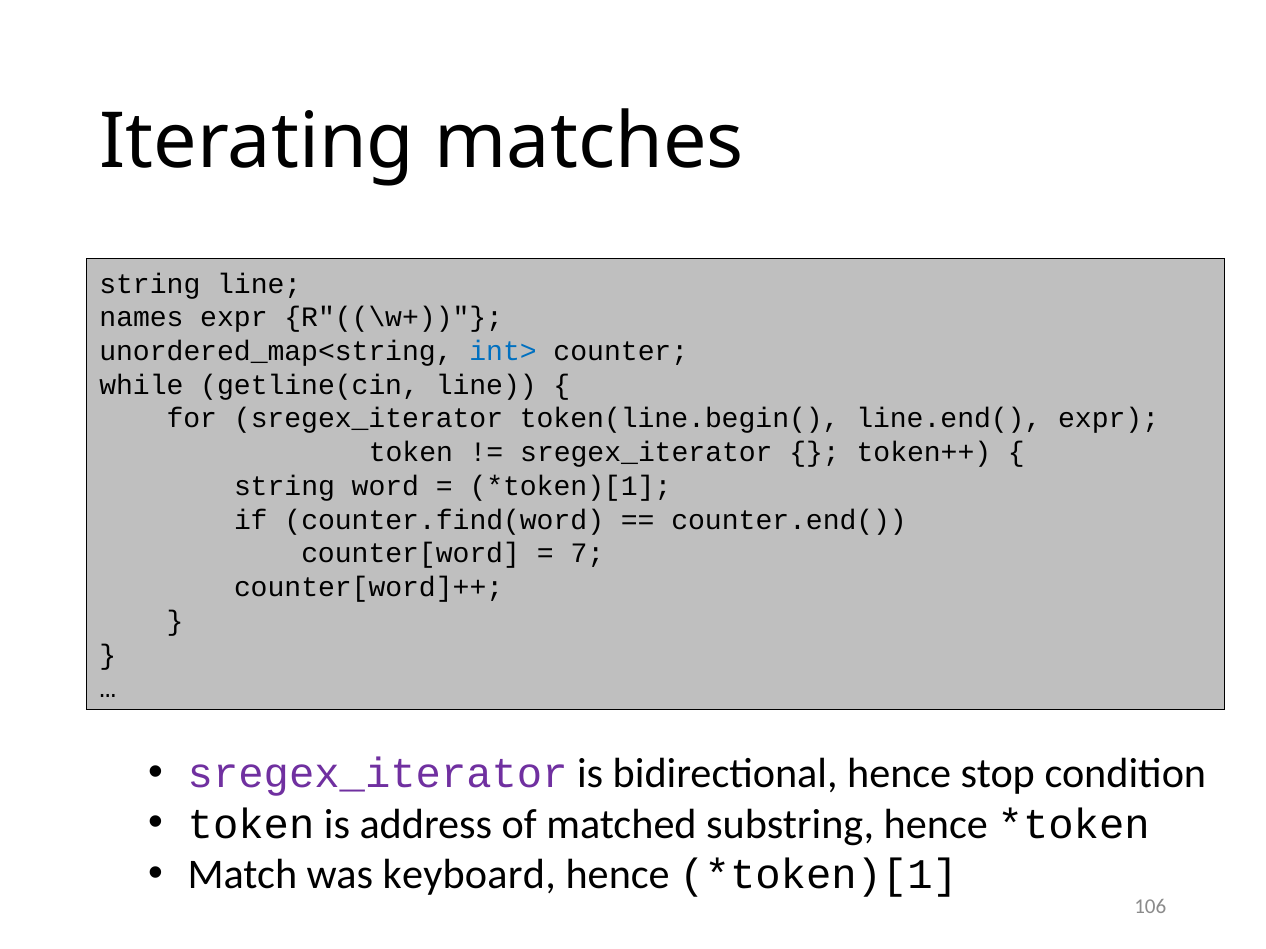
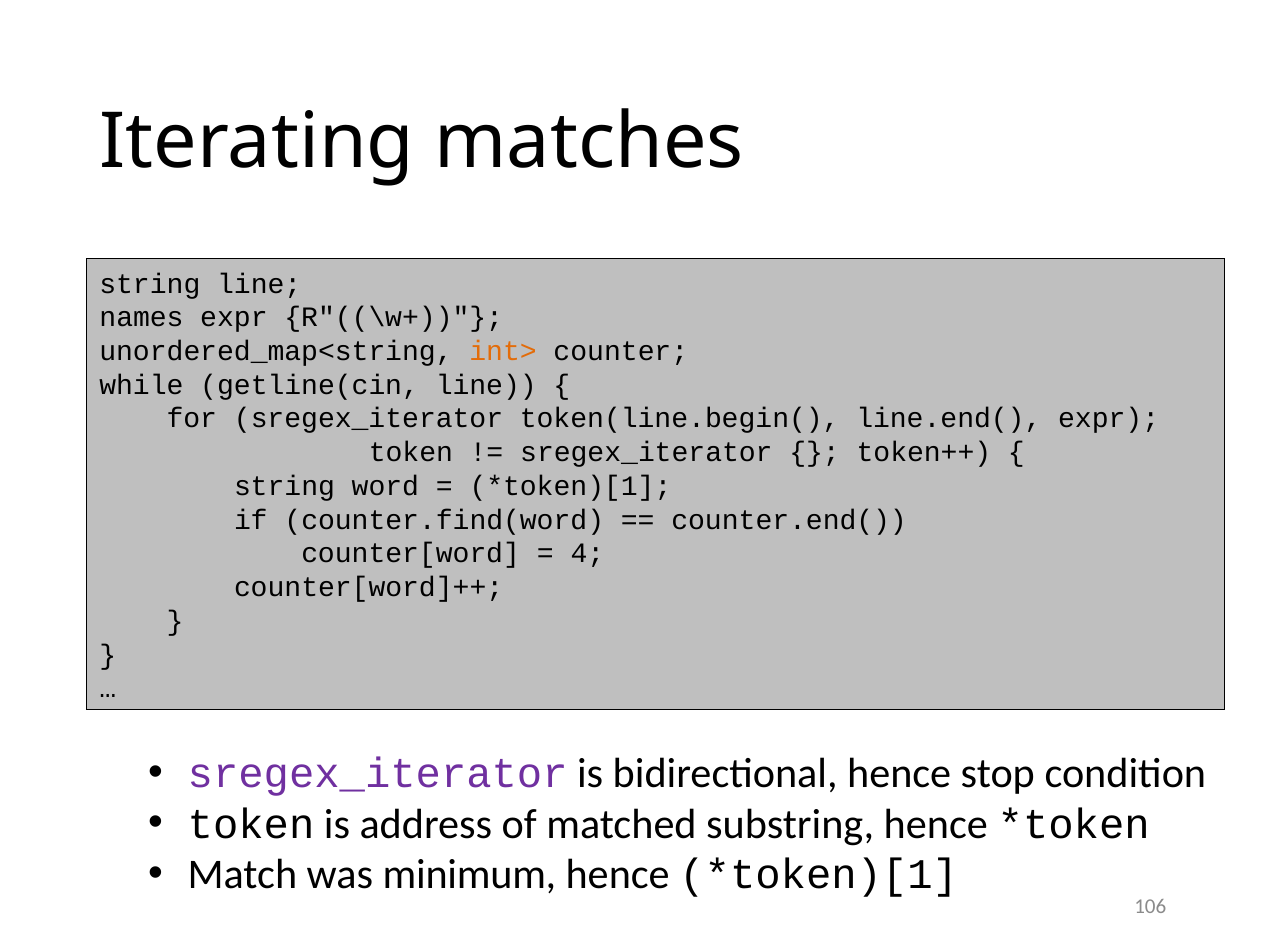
int> colour: blue -> orange
7: 7 -> 4
keyboard: keyboard -> minimum
